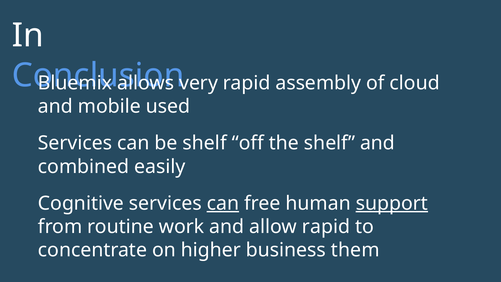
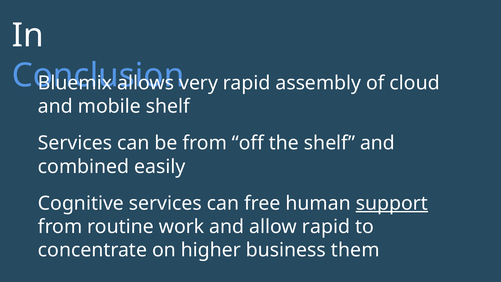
mobile used: used -> shelf
be shelf: shelf -> from
can at (223, 203) underline: present -> none
